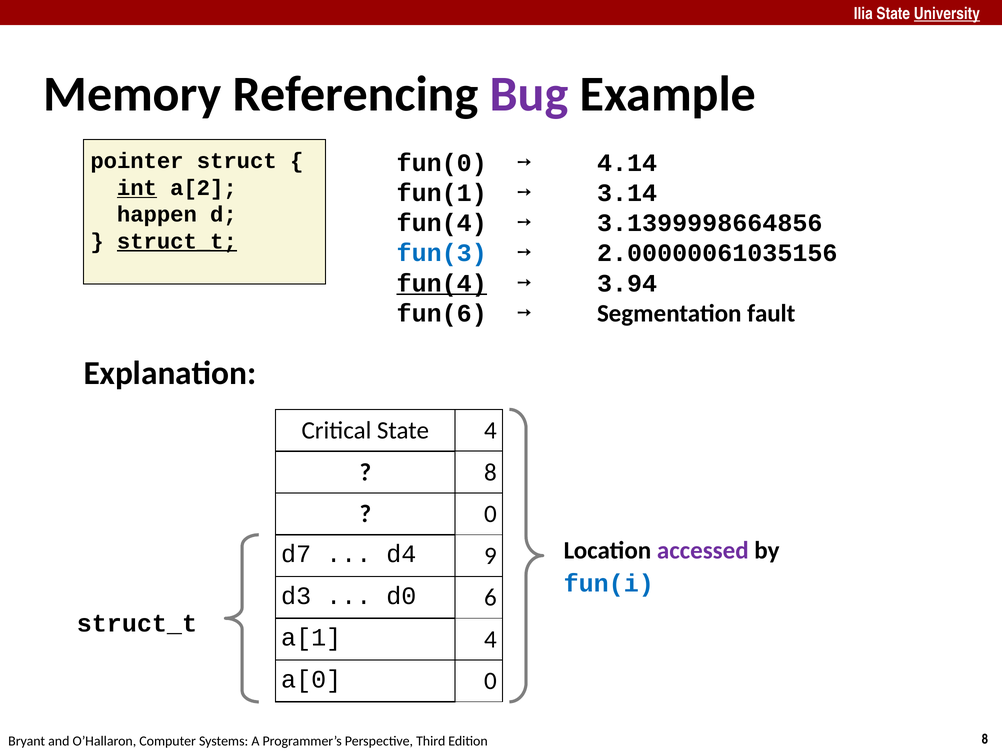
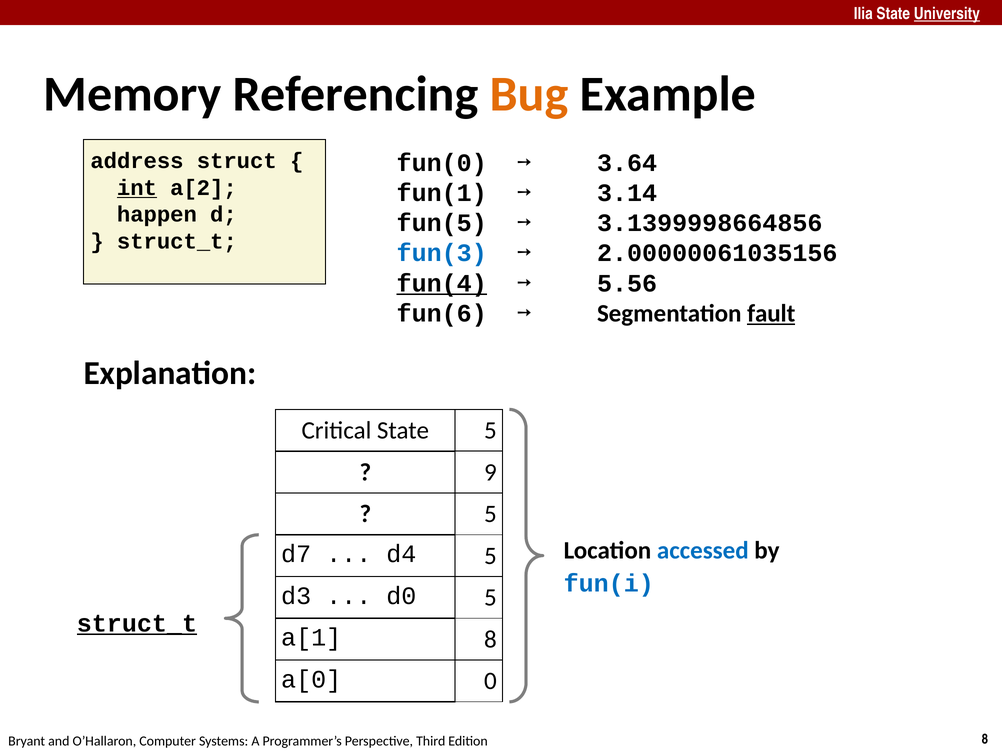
Bug colour: purple -> orange
pointer: pointer -> address
4.14: 4.14 -> 3.64
fun(4 at (442, 223): fun(4 -> fun(5
struct_t at (177, 241) underline: present -> none
3.94: 3.94 -> 5.56
fault underline: none -> present
State 4: 4 -> 5
8 at (490, 472): 8 -> 9
0 at (490, 514): 0 -> 5
accessed colour: purple -> blue
d4 9: 9 -> 5
d0 6: 6 -> 5
struct_t at (137, 623) underline: none -> present
a[1 4: 4 -> 8
